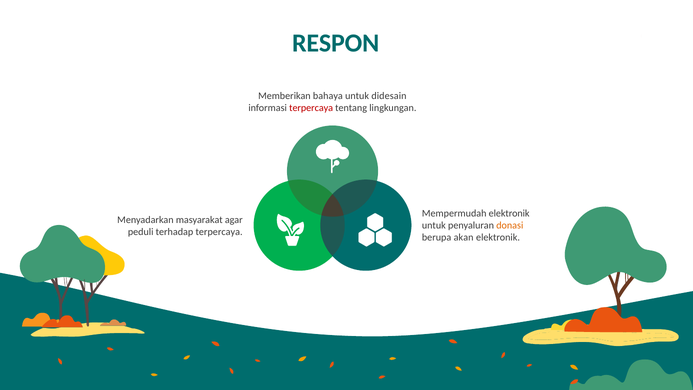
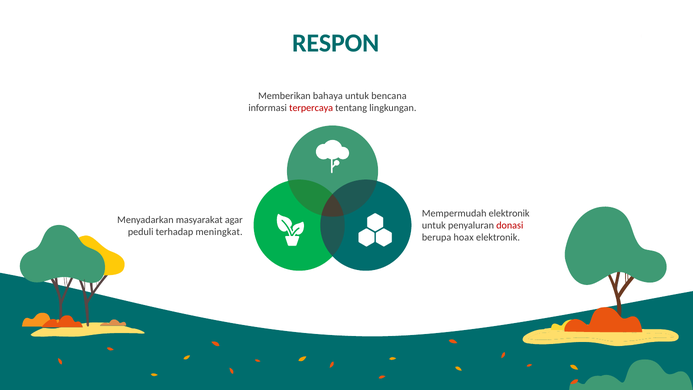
didesain: didesain -> bencana
donasi colour: orange -> red
terhadap terpercaya: terpercaya -> meningkat
akan: akan -> hoax
